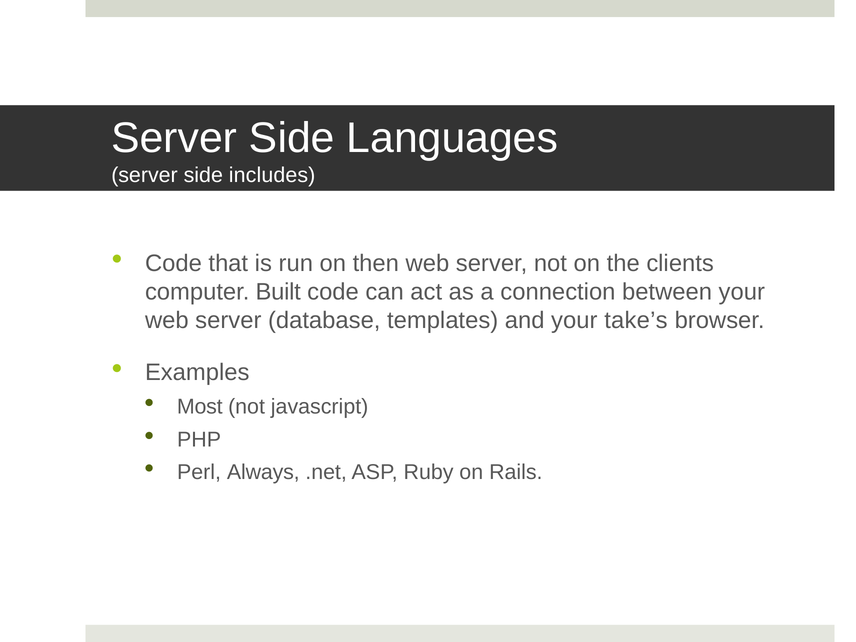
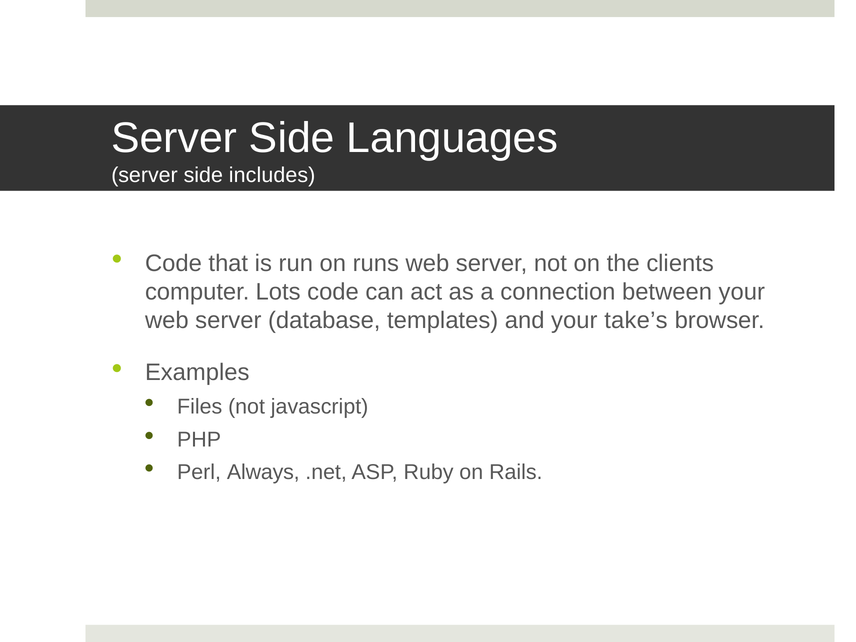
then: then -> runs
Built: Built -> Lots
Most: Most -> Files
